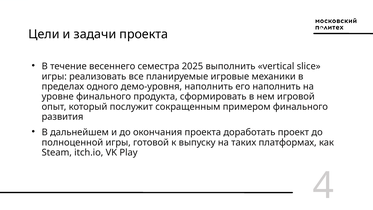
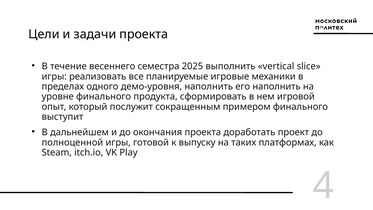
развития: развития -> выступит
